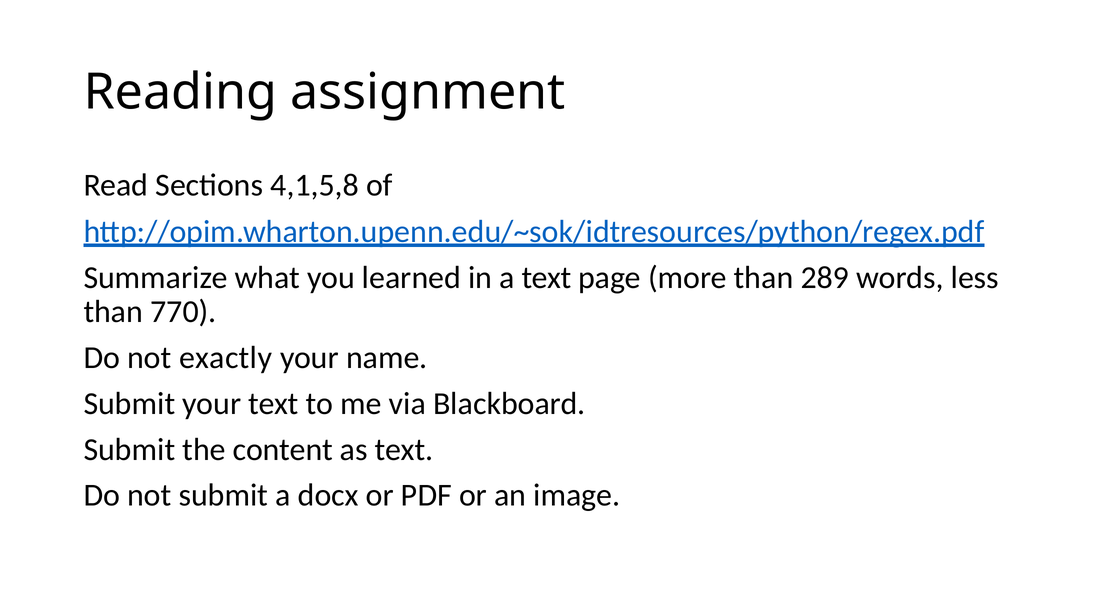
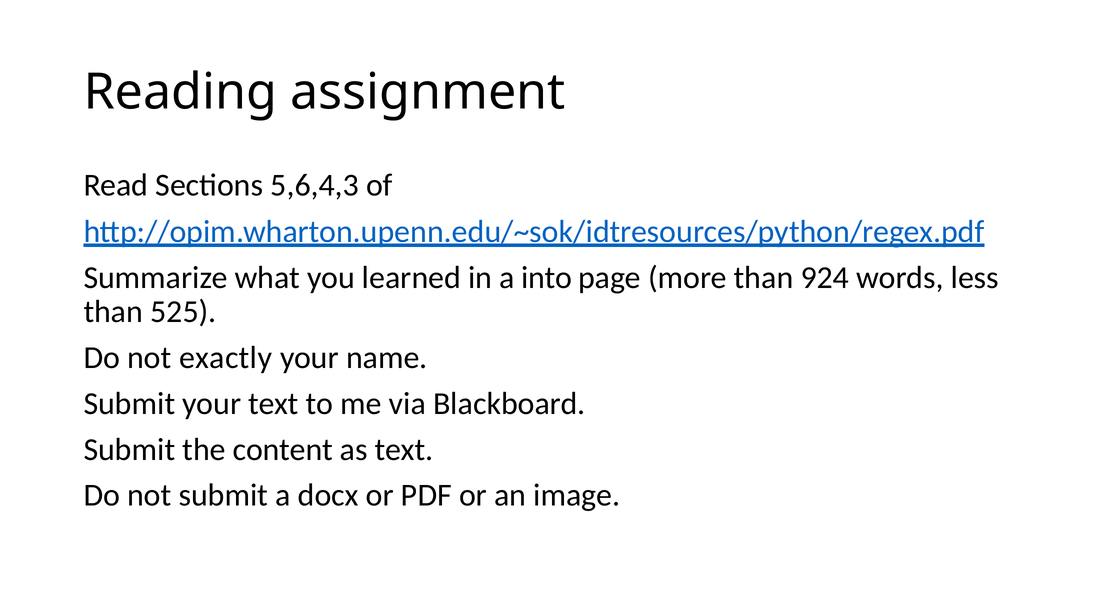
4,1,5,8: 4,1,5,8 -> 5,6,4,3
a text: text -> into
289: 289 -> 924
770: 770 -> 525
